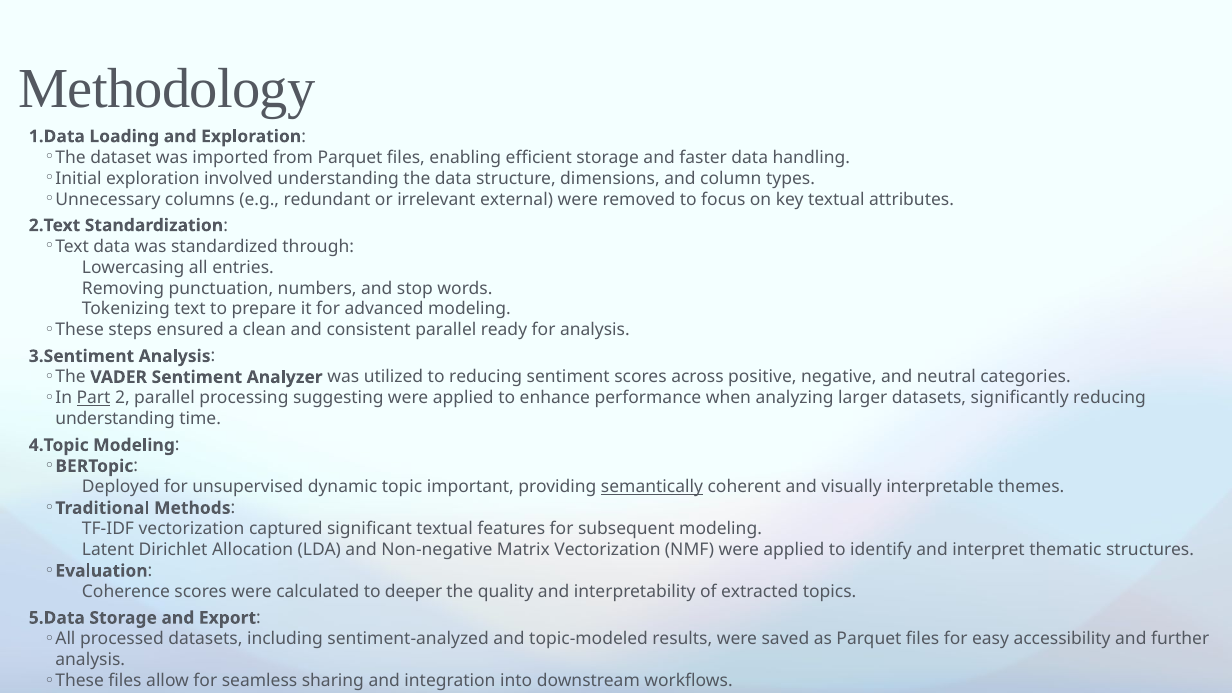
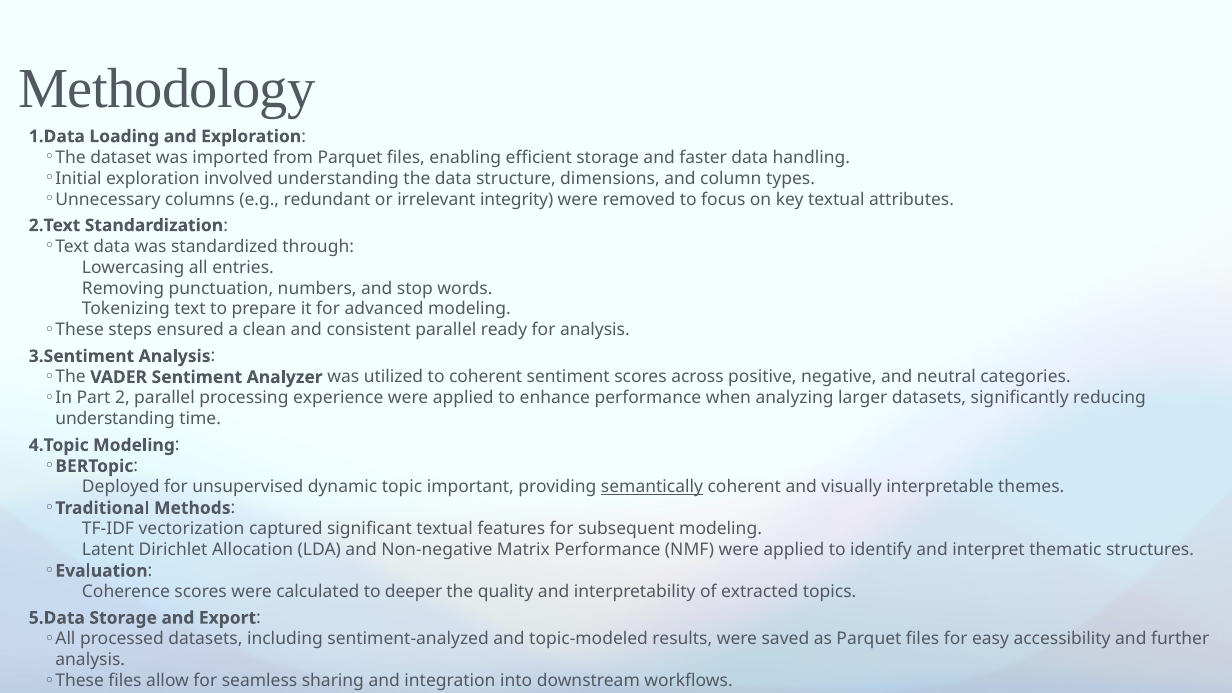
external: external -> integrity
to reducing: reducing -> coherent
Part underline: present -> none
suggesting: suggesting -> experience
Matrix Vectorization: Vectorization -> Performance
